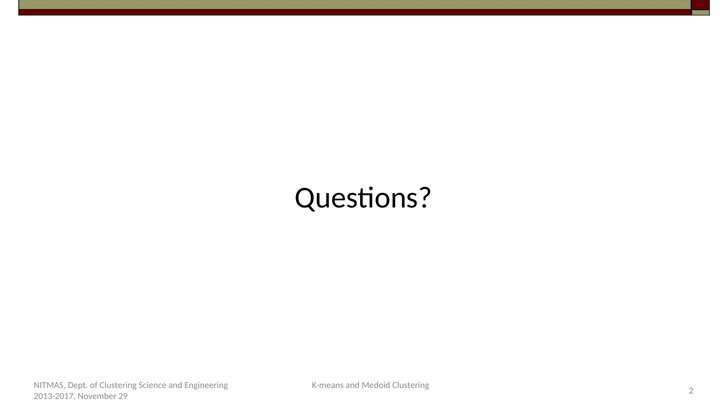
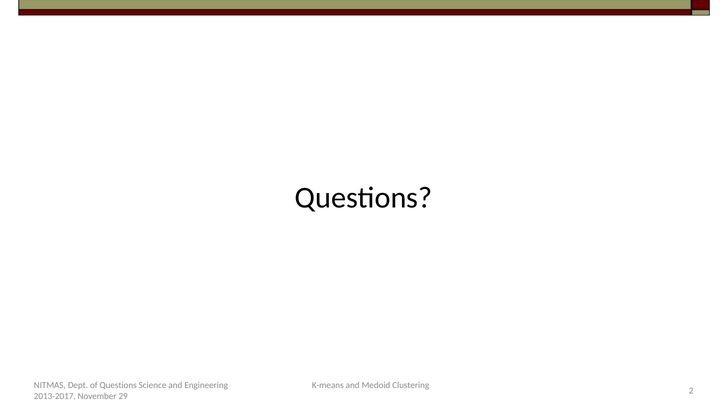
of Clustering: Clustering -> Questions
